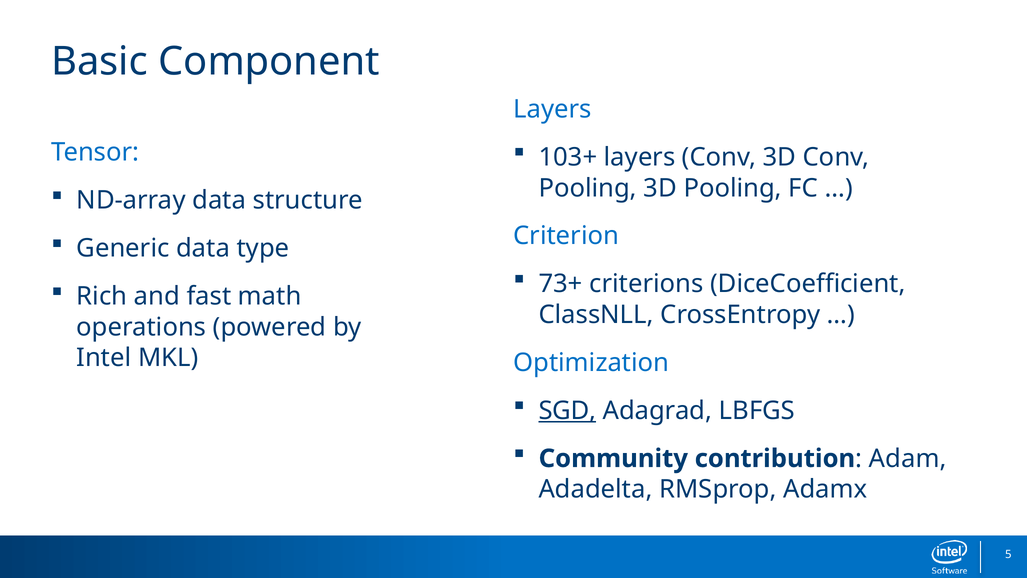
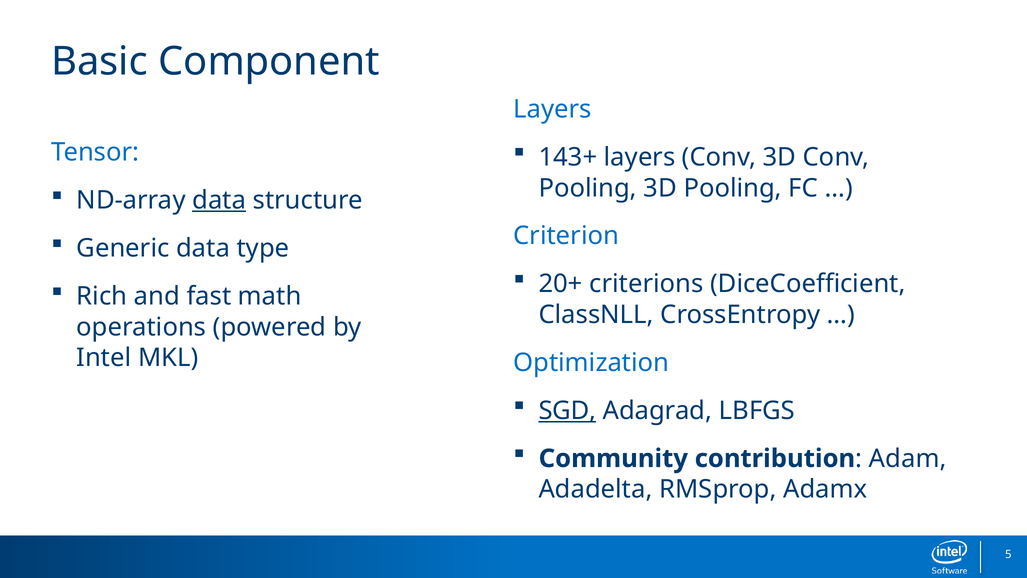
103+: 103+ -> 143+
data at (219, 200) underline: none -> present
73+: 73+ -> 20+
